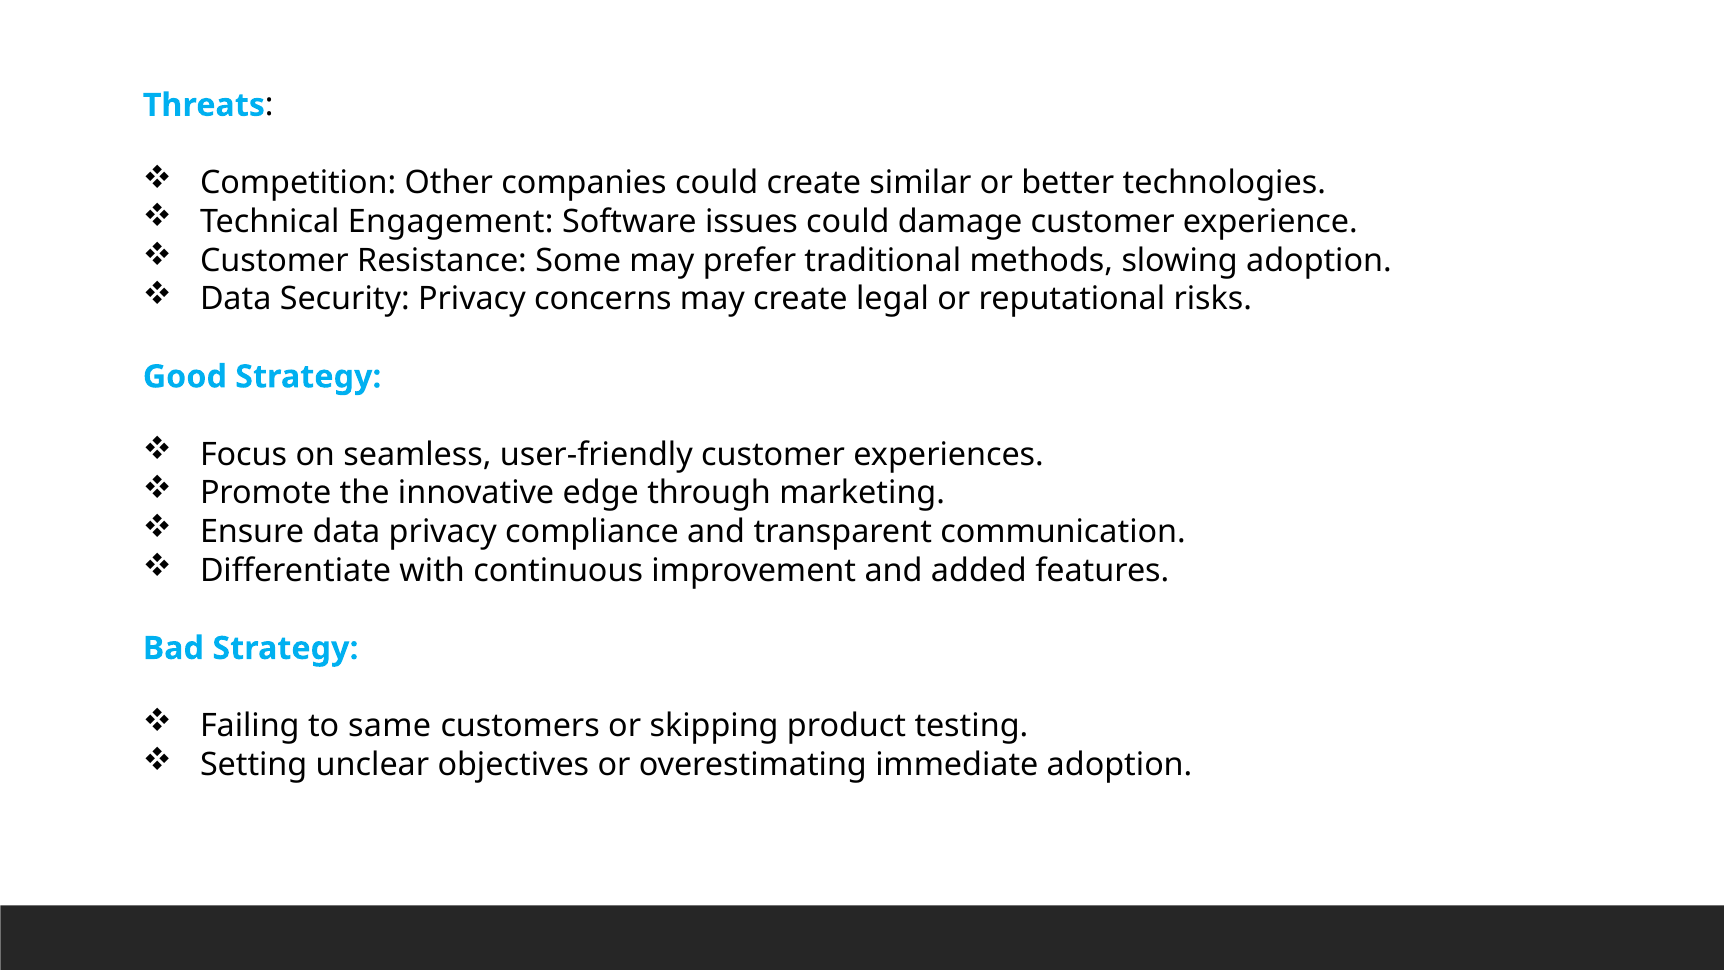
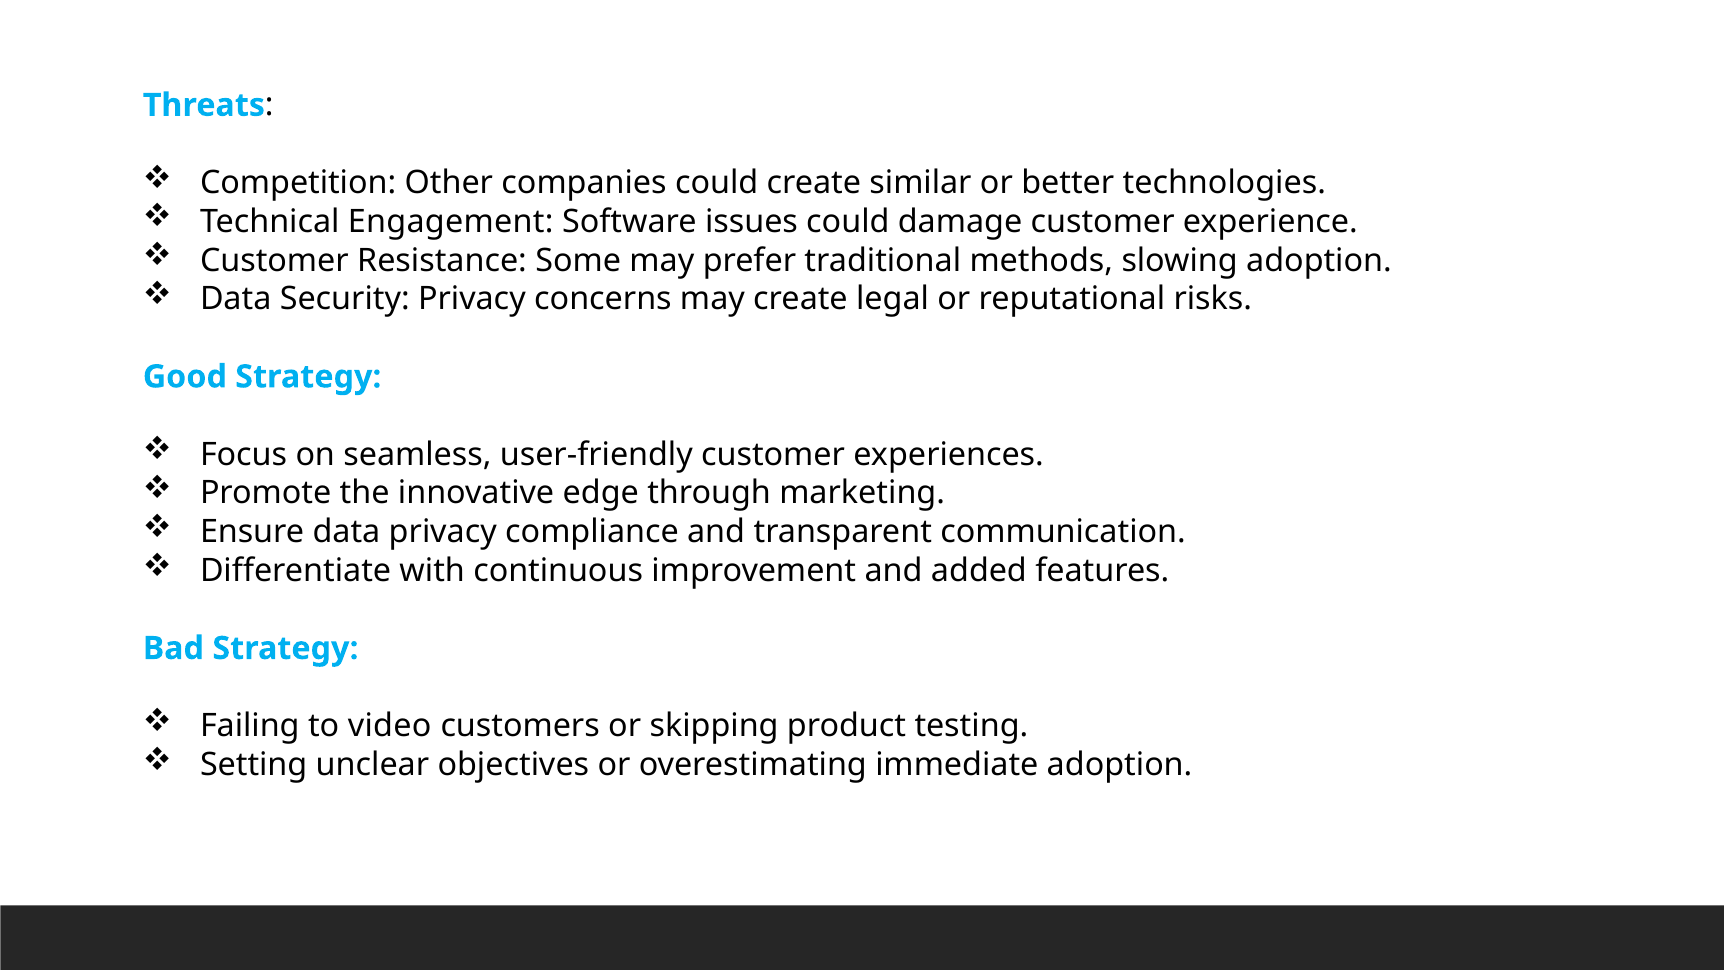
same: same -> video
